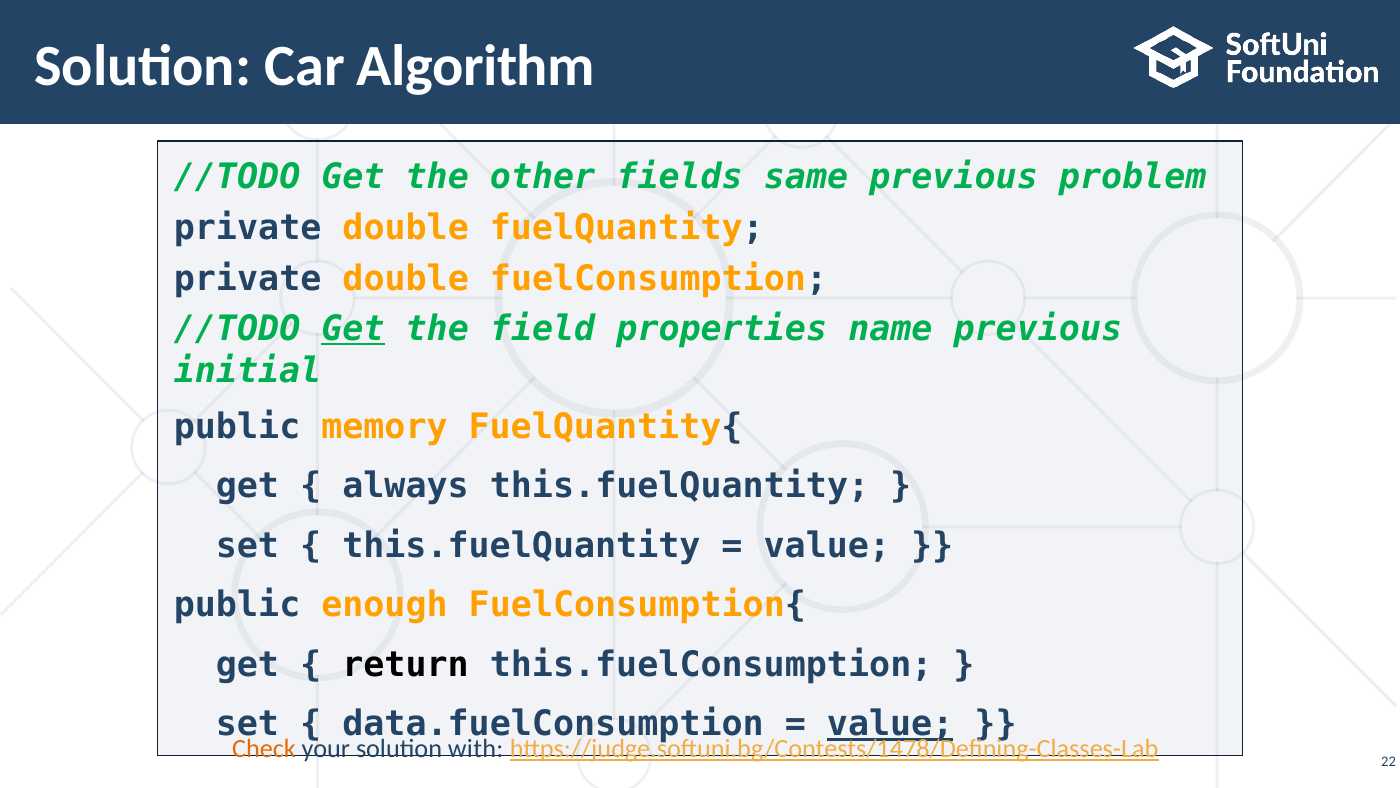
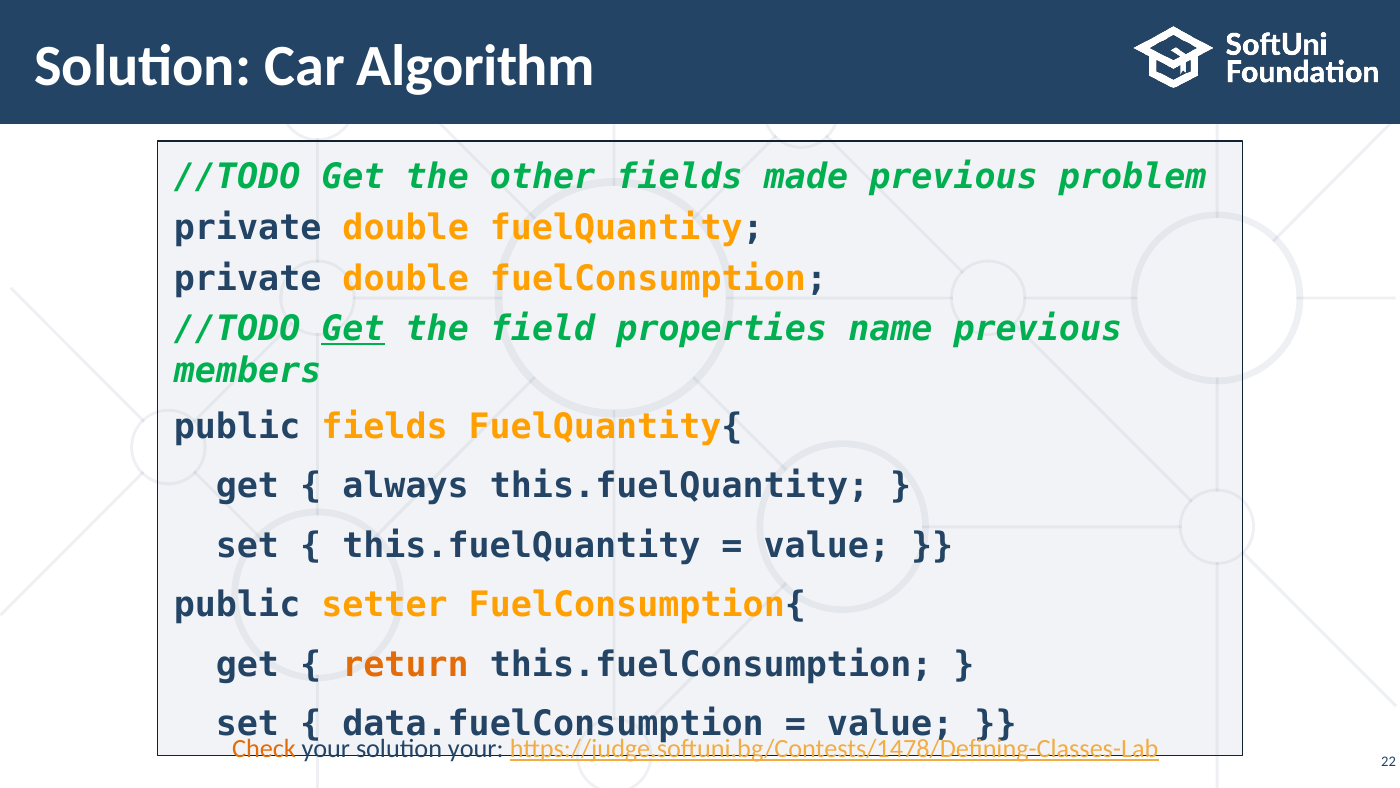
same: same -> made
initial: initial -> members
public memory: memory -> fields
enough: enough -> setter
return colour: black -> orange
value at (890, 724) underline: present -> none
solution with: with -> your
